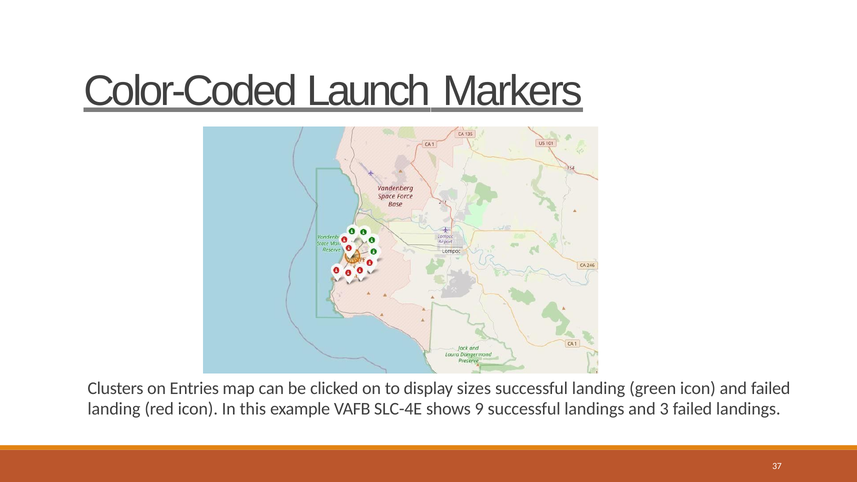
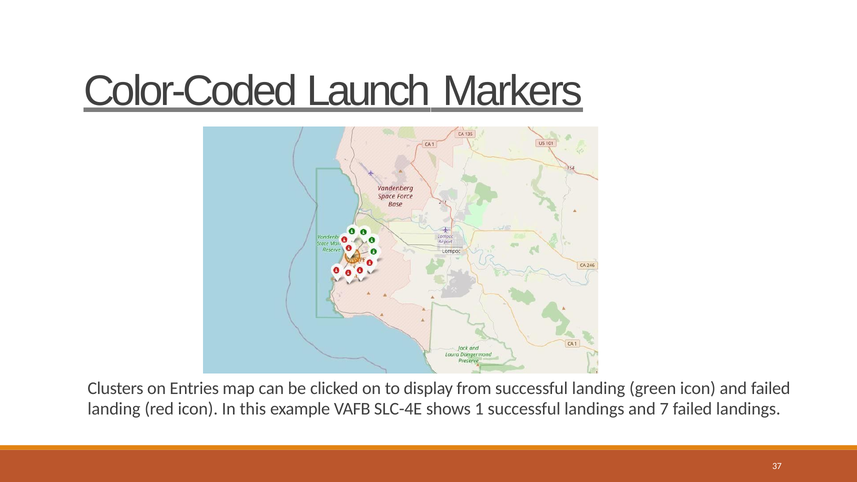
sizes: sizes -> from
9: 9 -> 1
3: 3 -> 7
